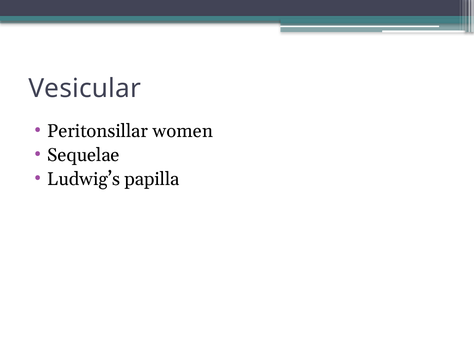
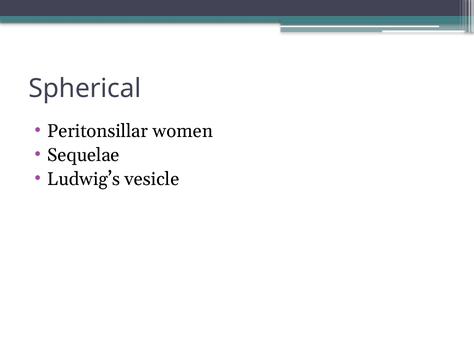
Vesicular: Vesicular -> Spherical
papilla: papilla -> vesicle
